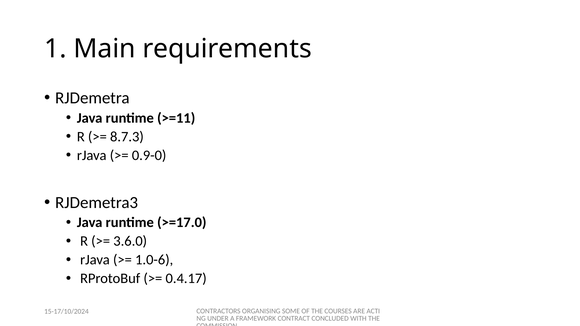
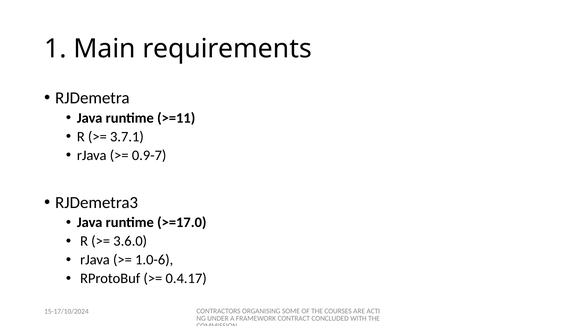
8.7.3: 8.7.3 -> 3.7.1
0.9-0: 0.9-0 -> 0.9-7
